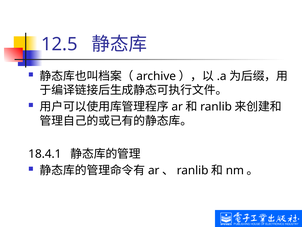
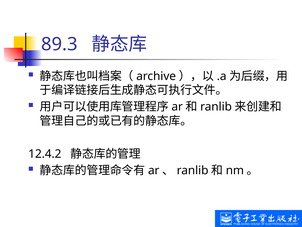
12.5: 12.5 -> 89.3
18.4.1: 18.4.1 -> 12.4.2
